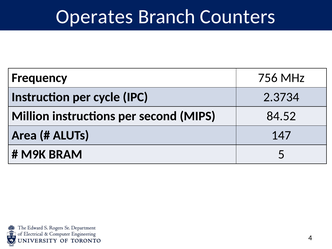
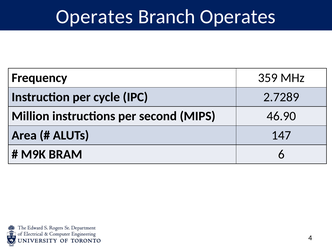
Branch Counters: Counters -> Operates
756: 756 -> 359
2.3734: 2.3734 -> 2.7289
84.52: 84.52 -> 46.90
5: 5 -> 6
